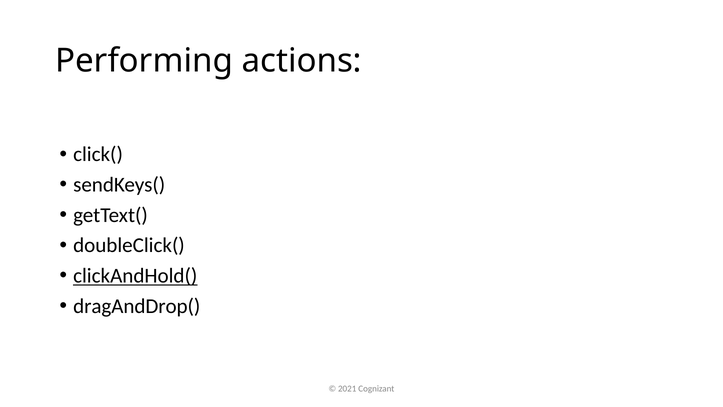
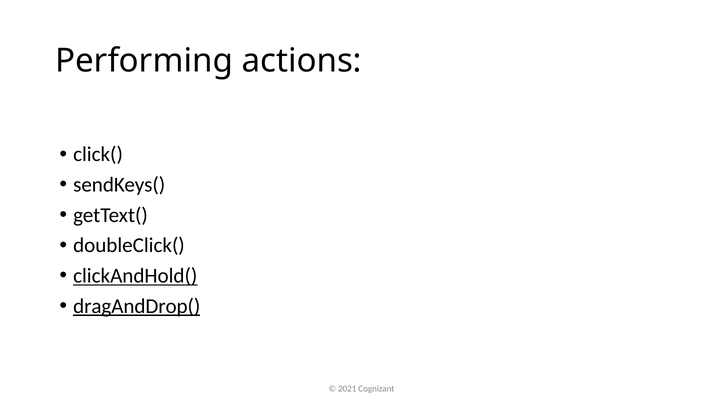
dragAndDrop( underline: none -> present
